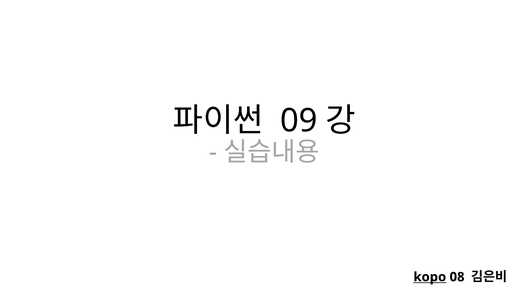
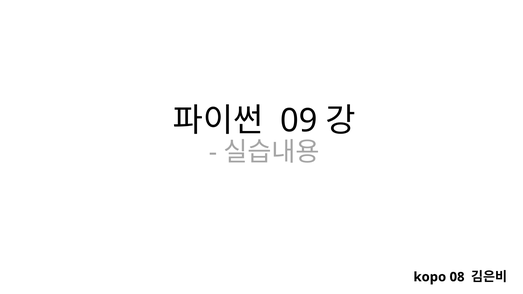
kopo underline: present -> none
